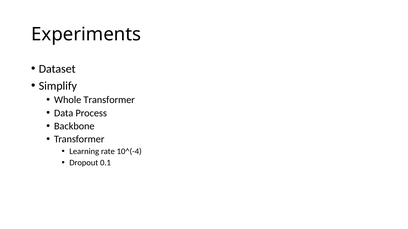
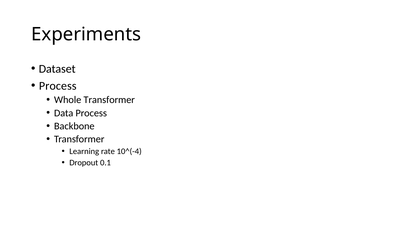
Simplify at (58, 86): Simplify -> Process
